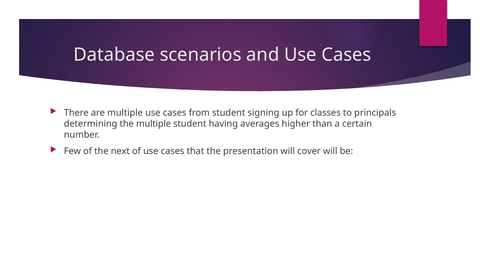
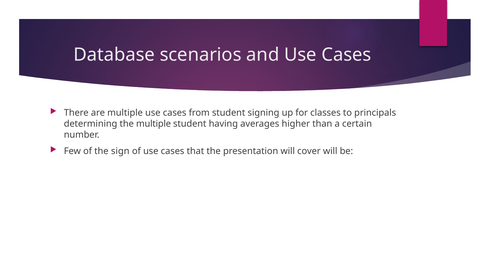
next: next -> sign
